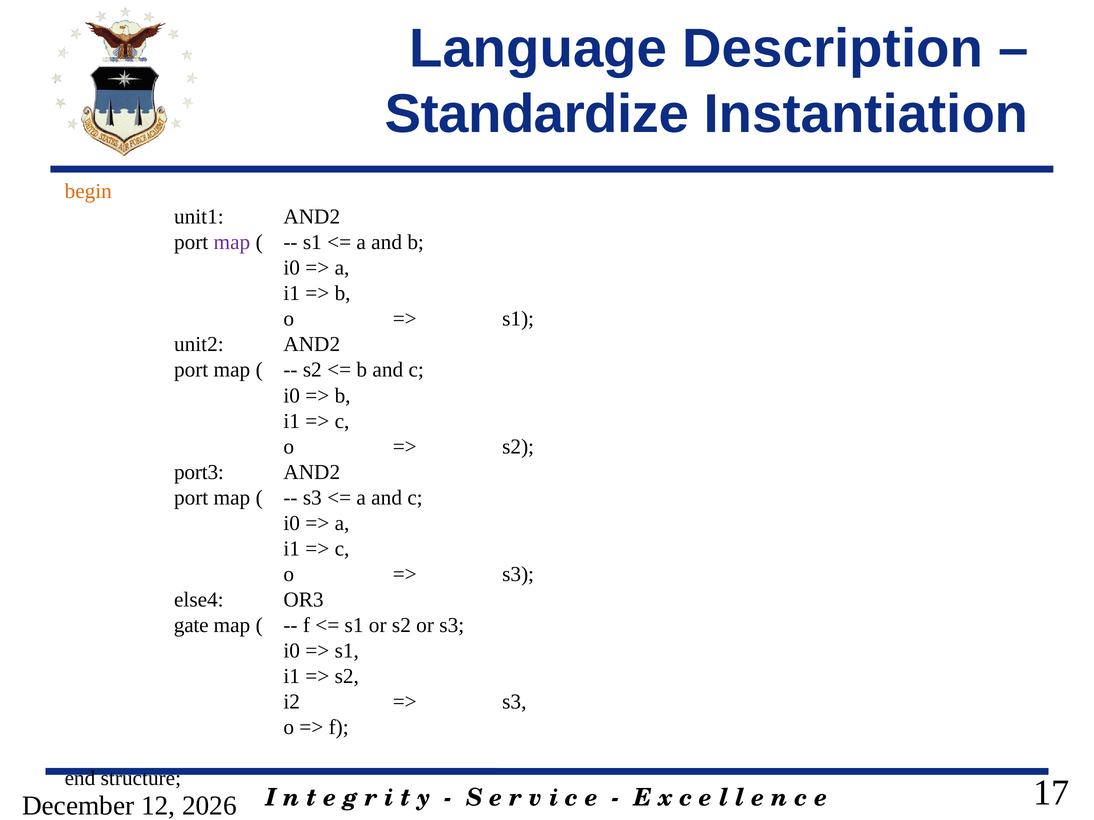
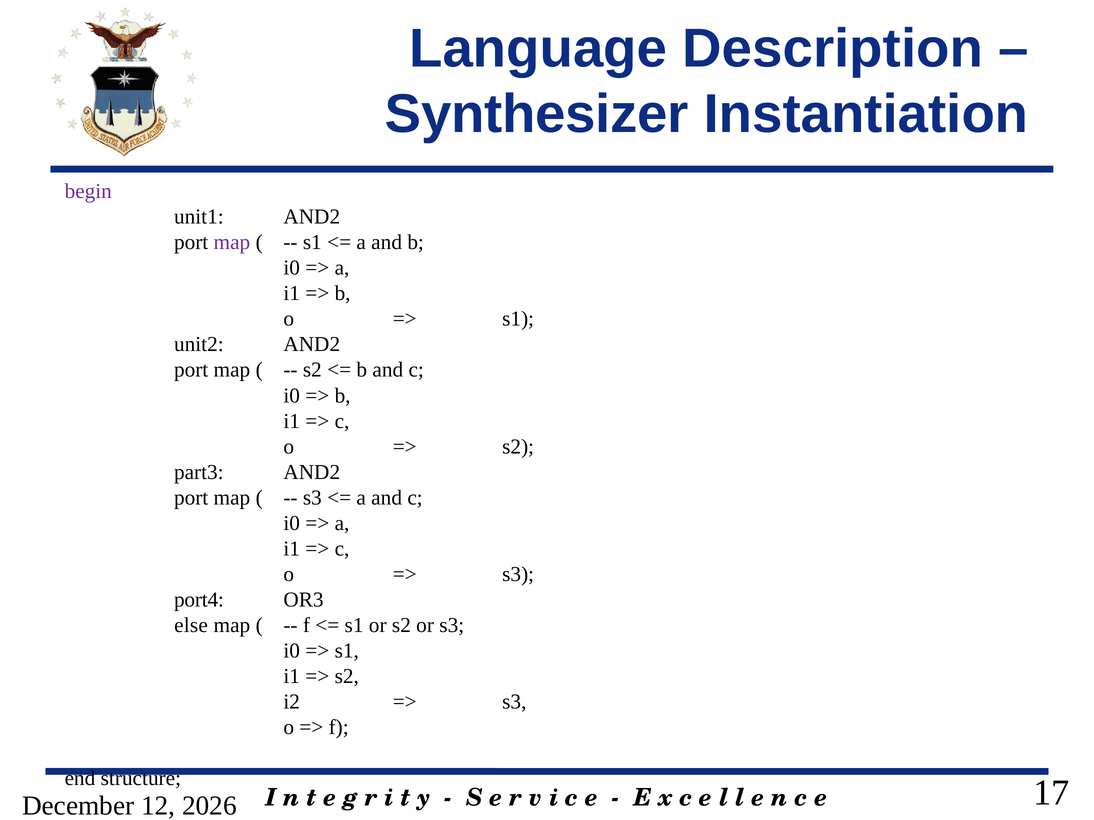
Standardize: Standardize -> Synthesizer
begin colour: orange -> purple
port3: port3 -> part3
else4: else4 -> port4
gate: gate -> else
